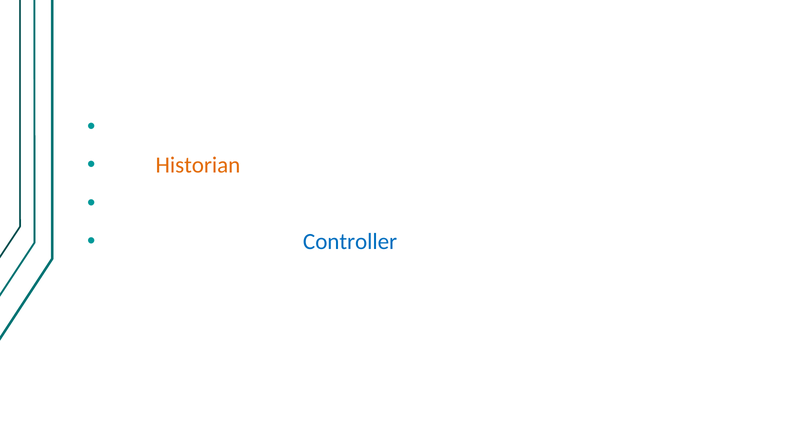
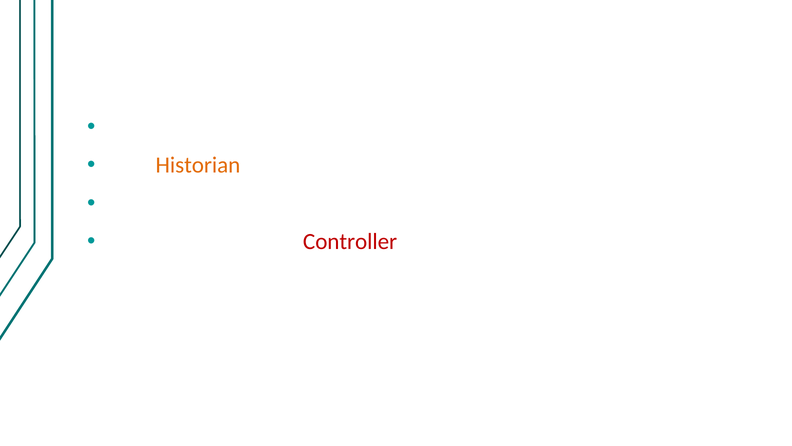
Controller colour: blue -> red
